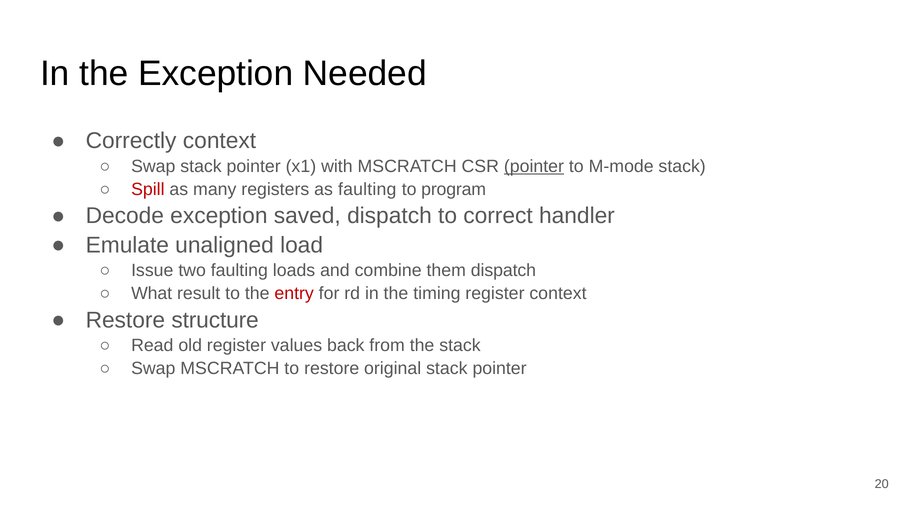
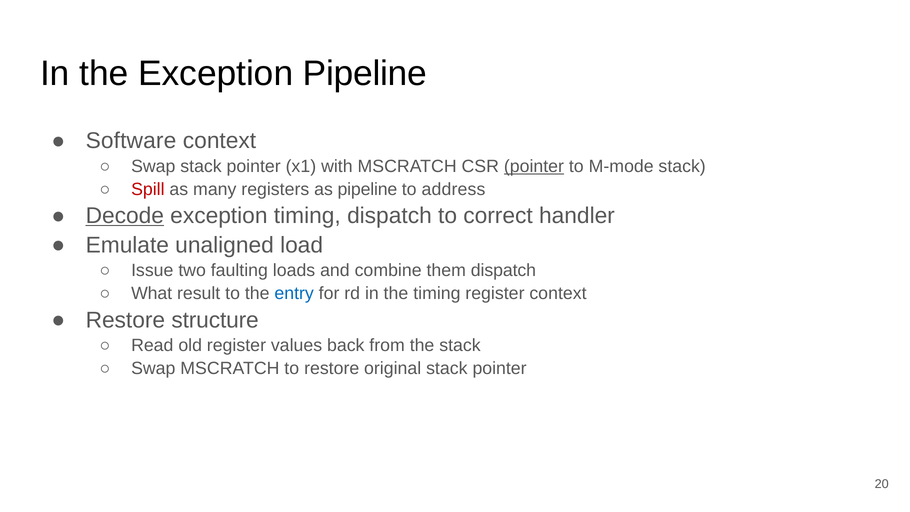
Exception Needed: Needed -> Pipeline
Correctly: Correctly -> Software
as faulting: faulting -> pipeline
program: program -> address
Decode underline: none -> present
exception saved: saved -> timing
entry colour: red -> blue
